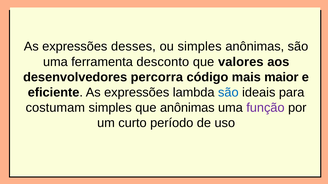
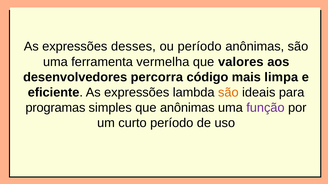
ou simples: simples -> período
desconto: desconto -> vermelha
maior: maior -> limpa
são at (228, 93) colour: blue -> orange
costumam: costumam -> programas
